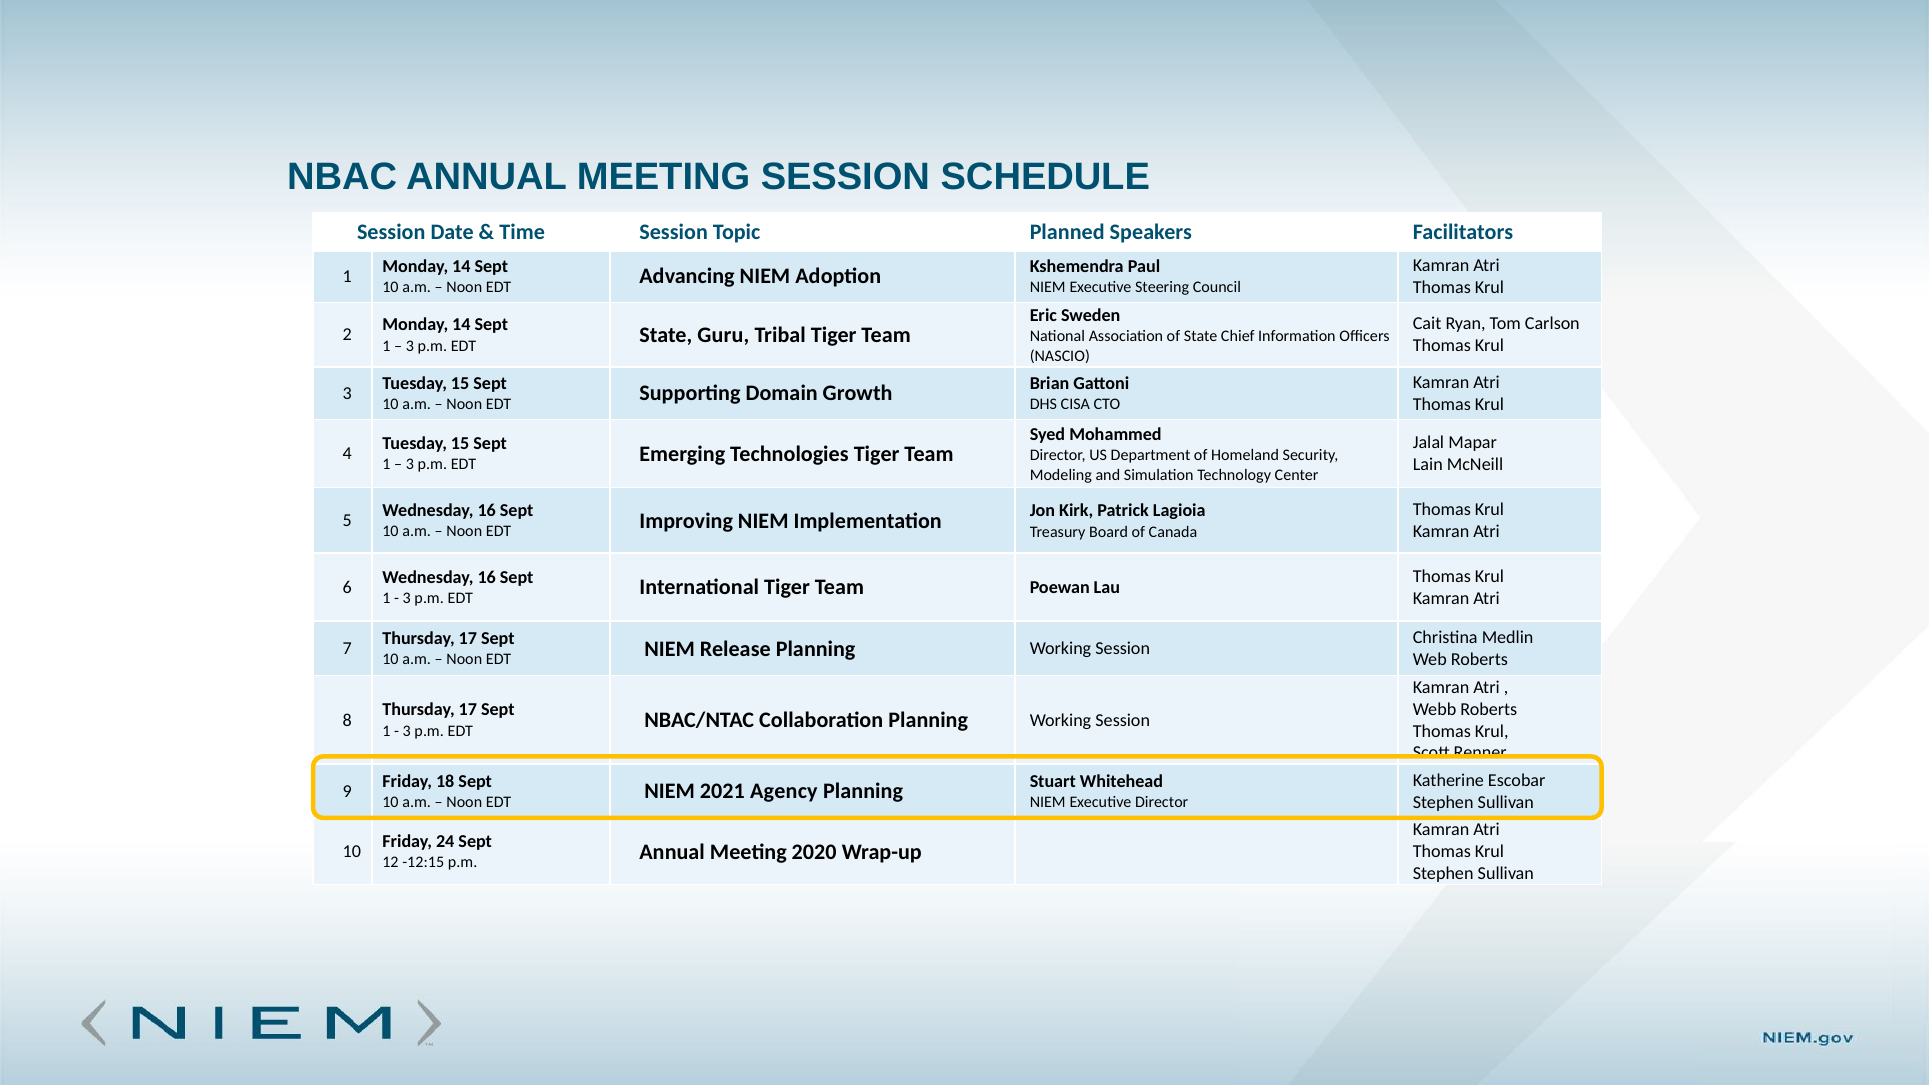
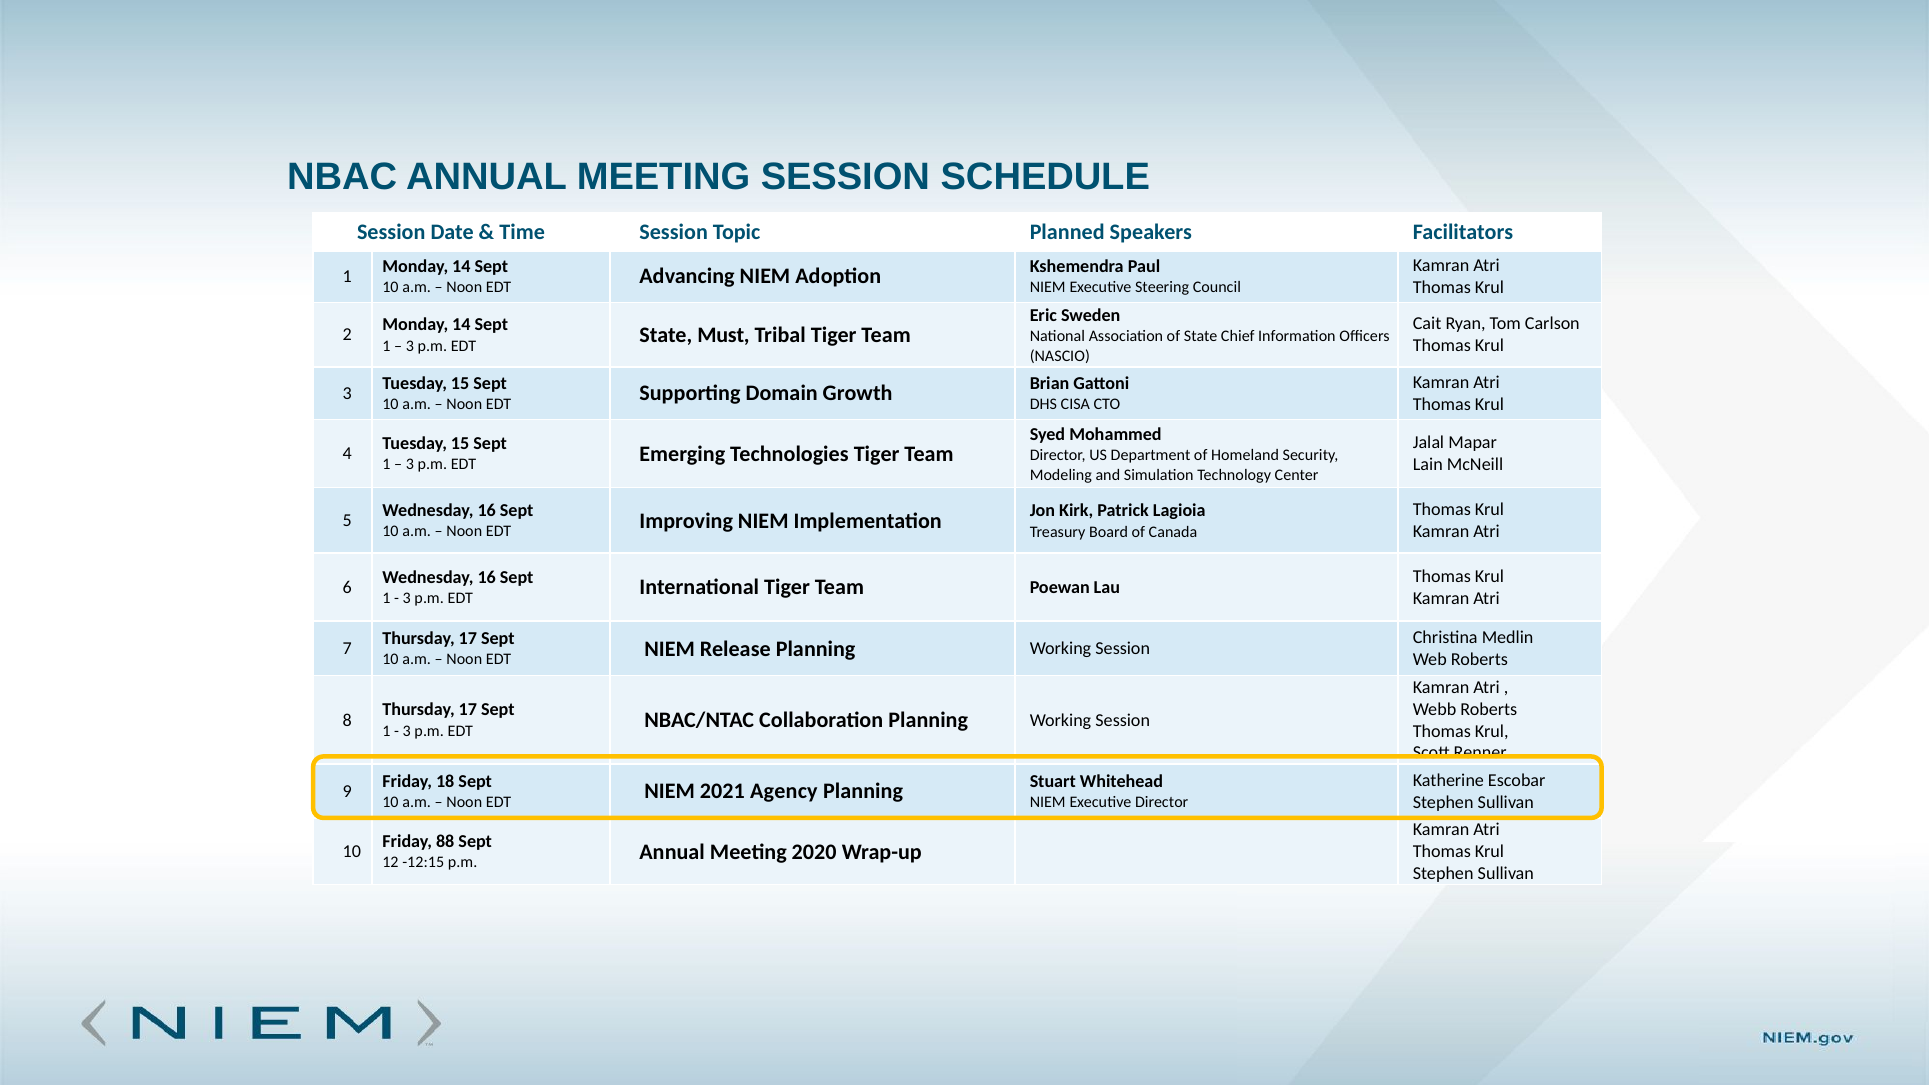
Guru: Guru -> Must
24: 24 -> 88
